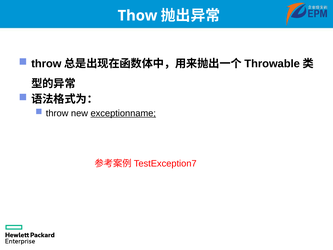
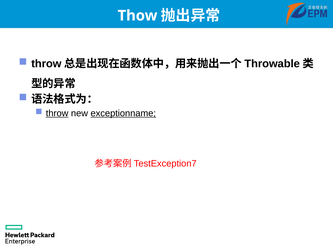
throw underline: none -> present
